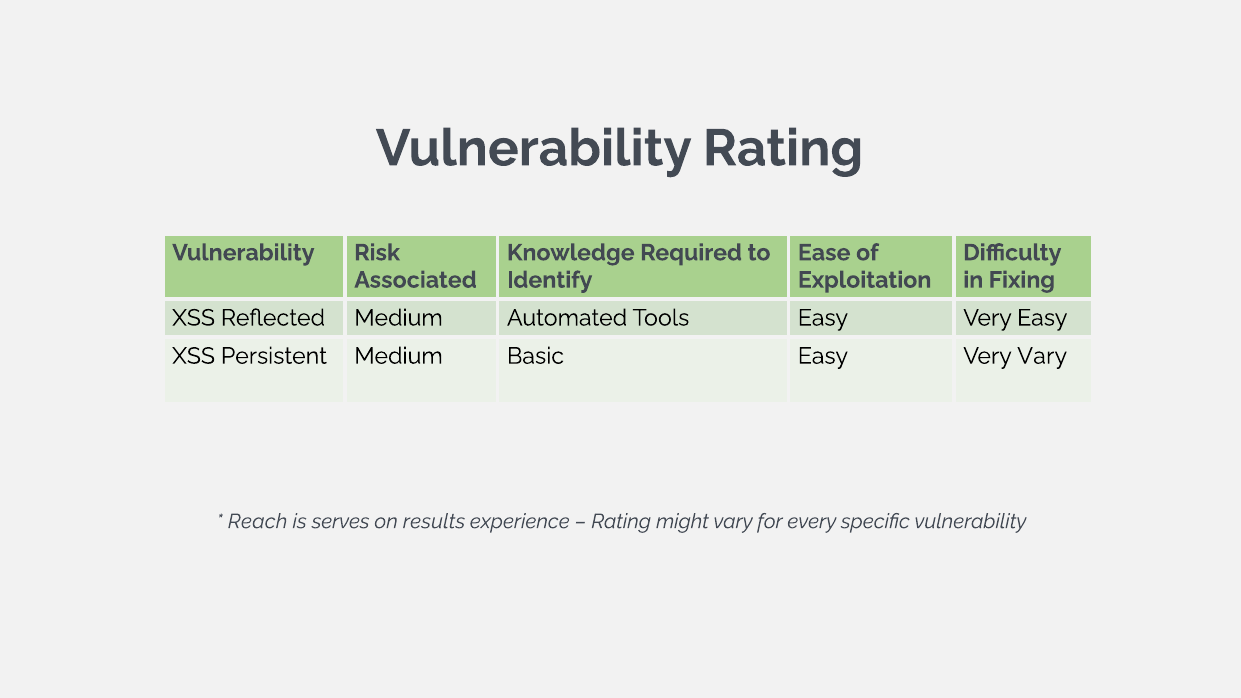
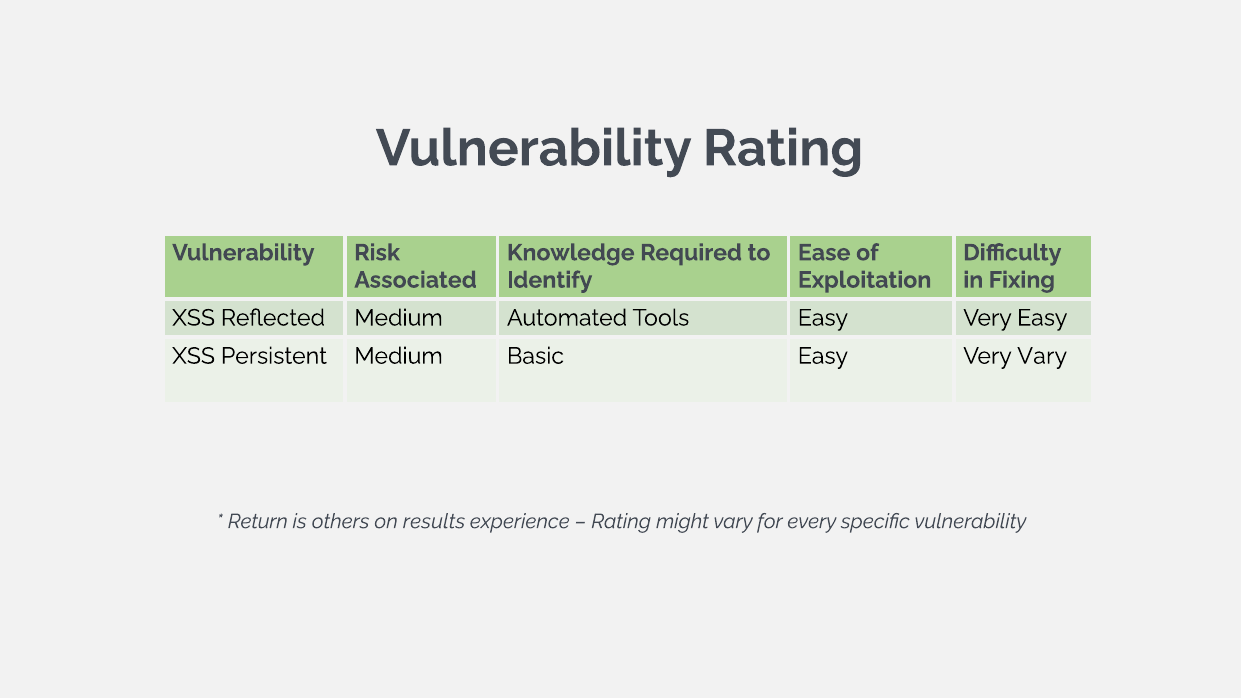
Reach: Reach -> Return
serves: serves -> others
